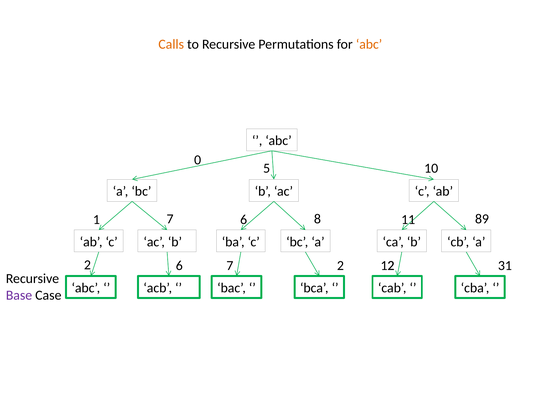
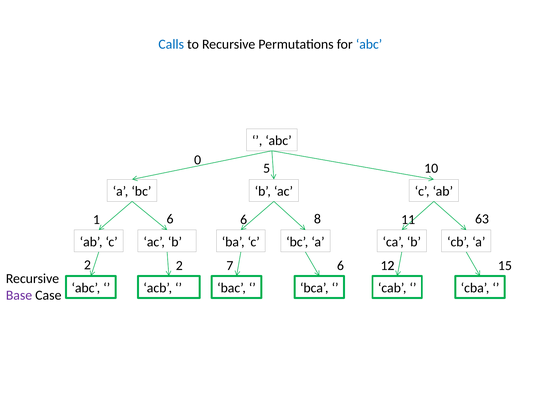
Calls colour: orange -> blue
abc at (369, 44) colour: orange -> blue
1 7: 7 -> 6
89: 89 -> 63
6 at (179, 266): 6 -> 2
2 at (340, 266): 2 -> 6
31: 31 -> 15
